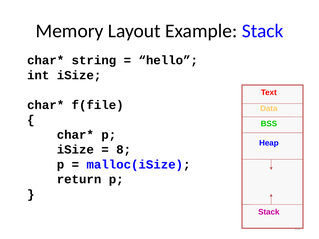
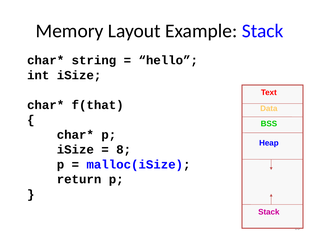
f(file: f(file -> f(that
